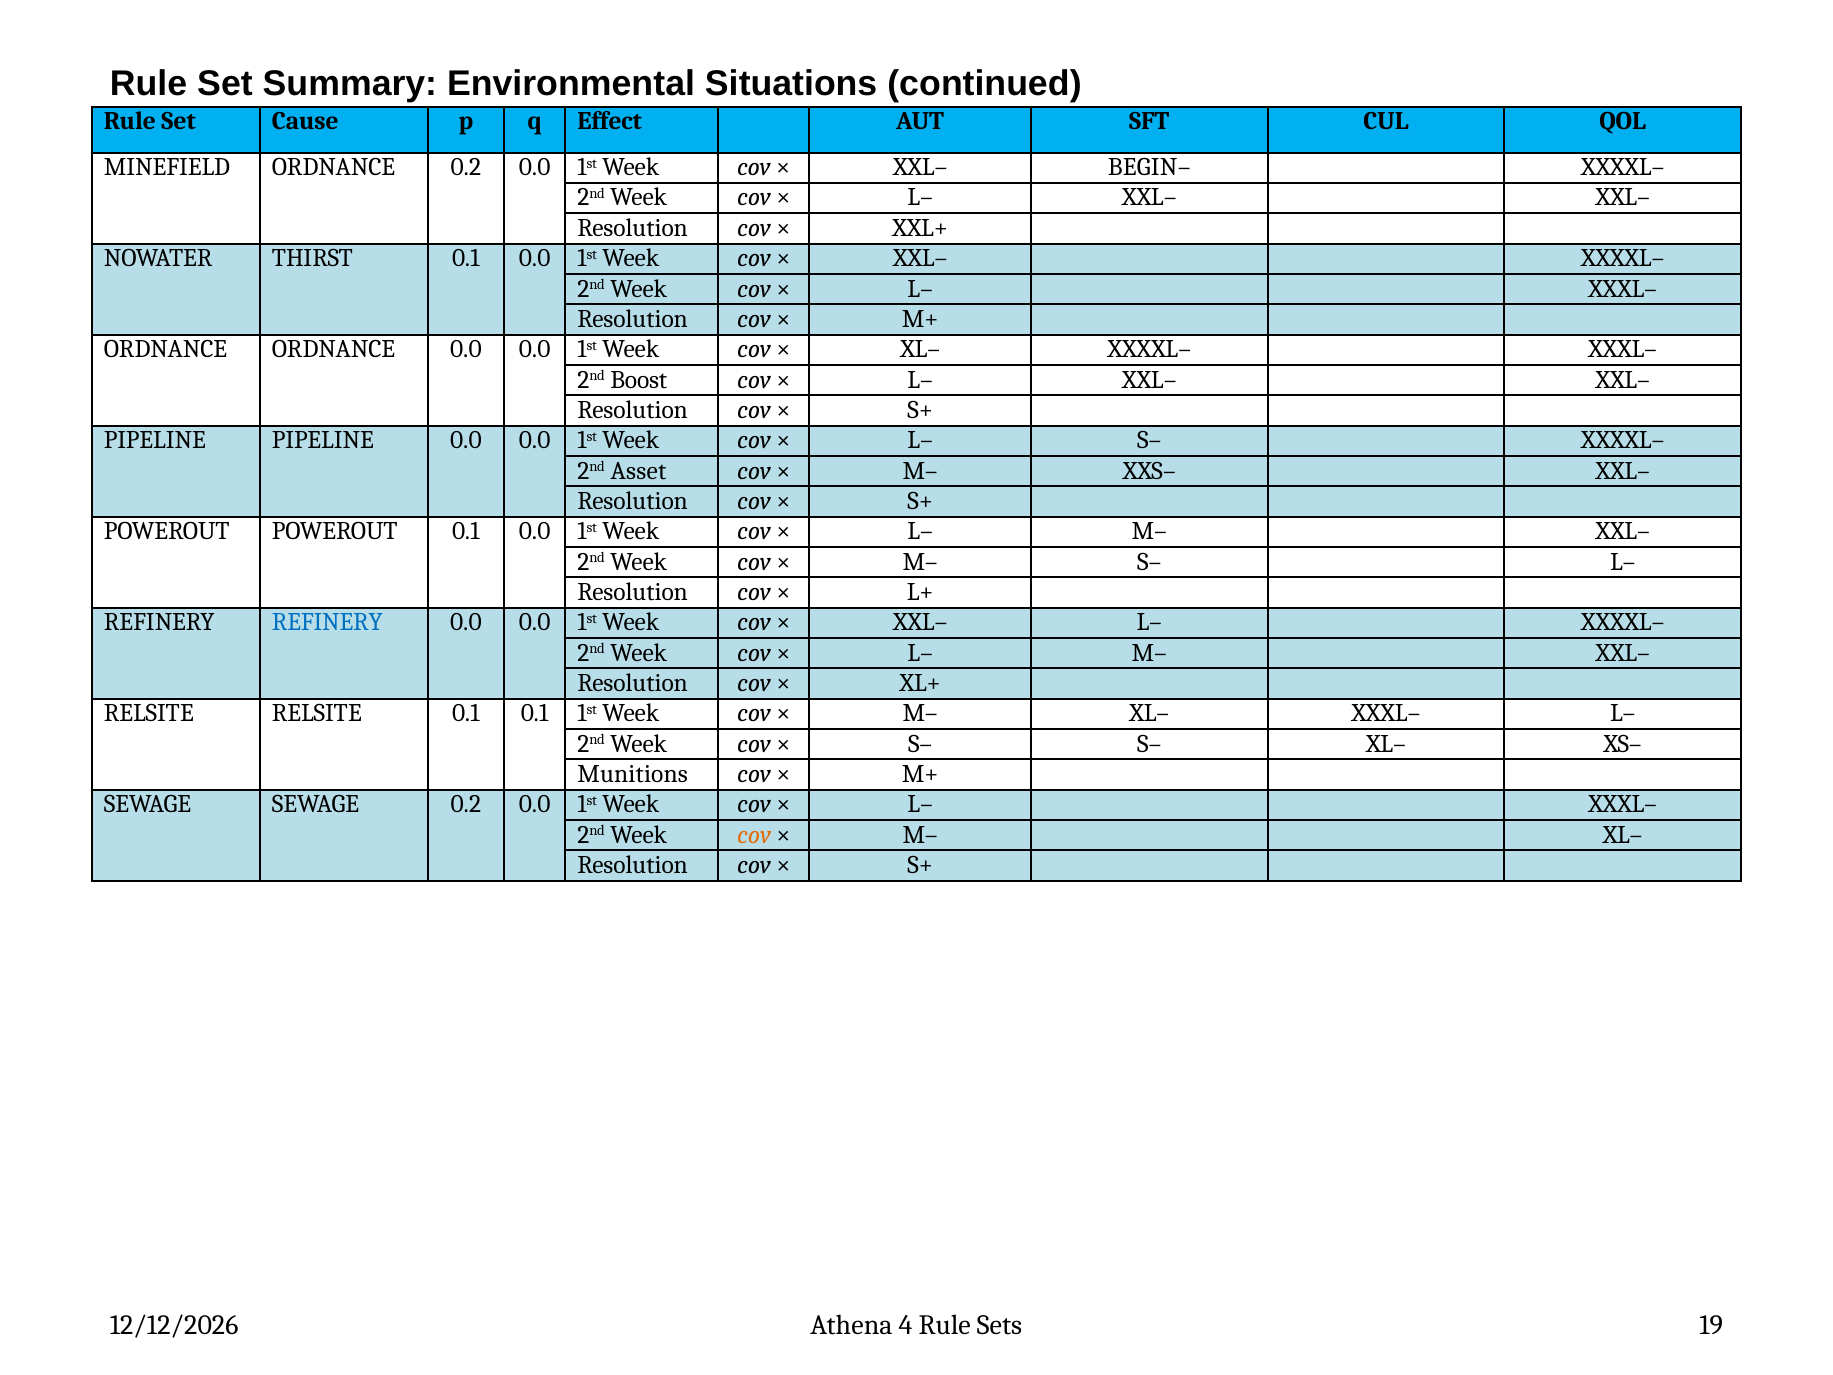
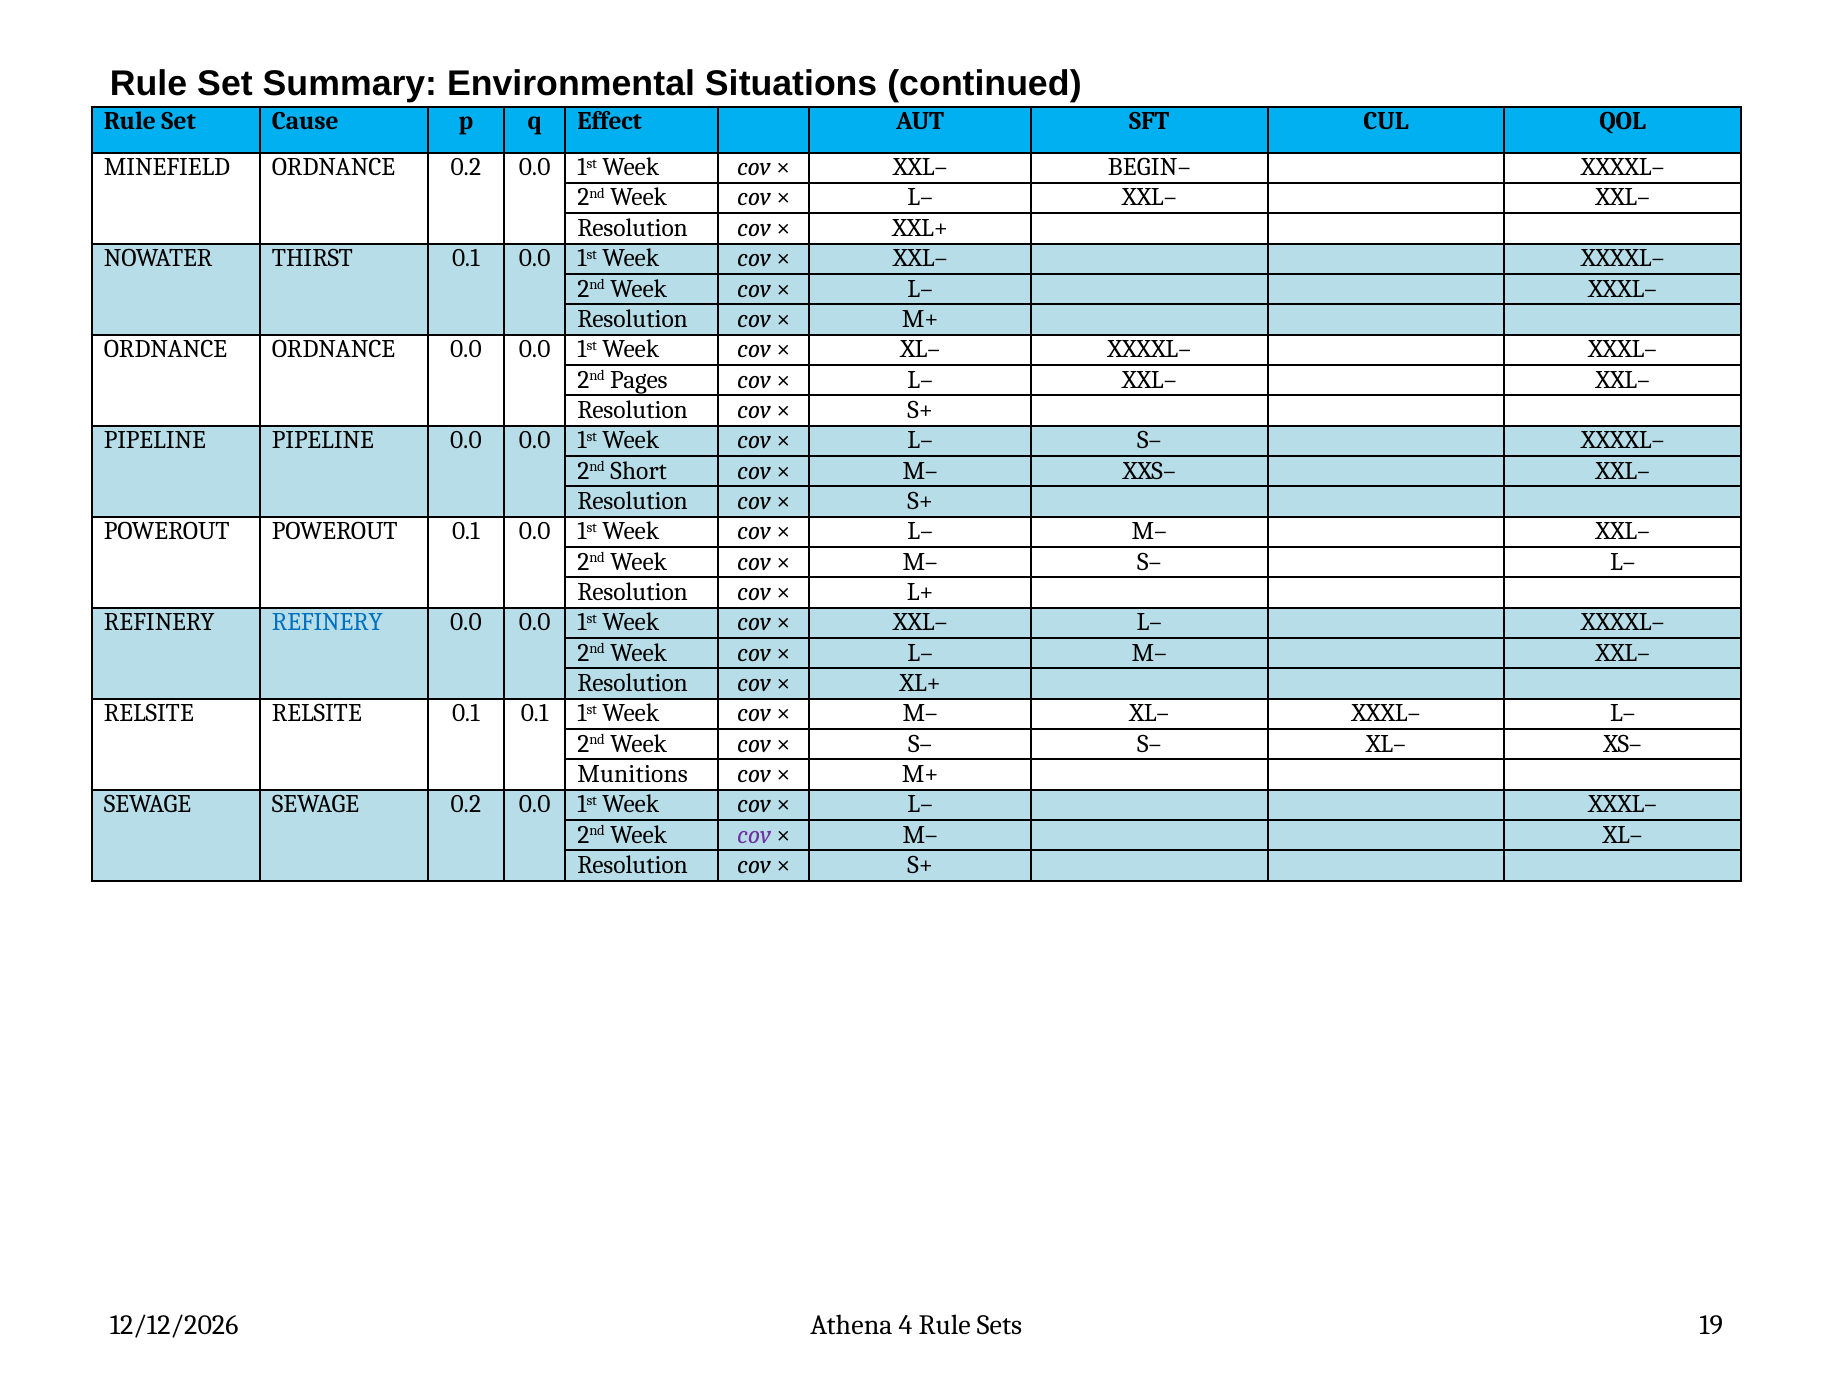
Boost: Boost -> Pages
Asset: Asset -> Short
cov at (754, 835) colour: orange -> purple
